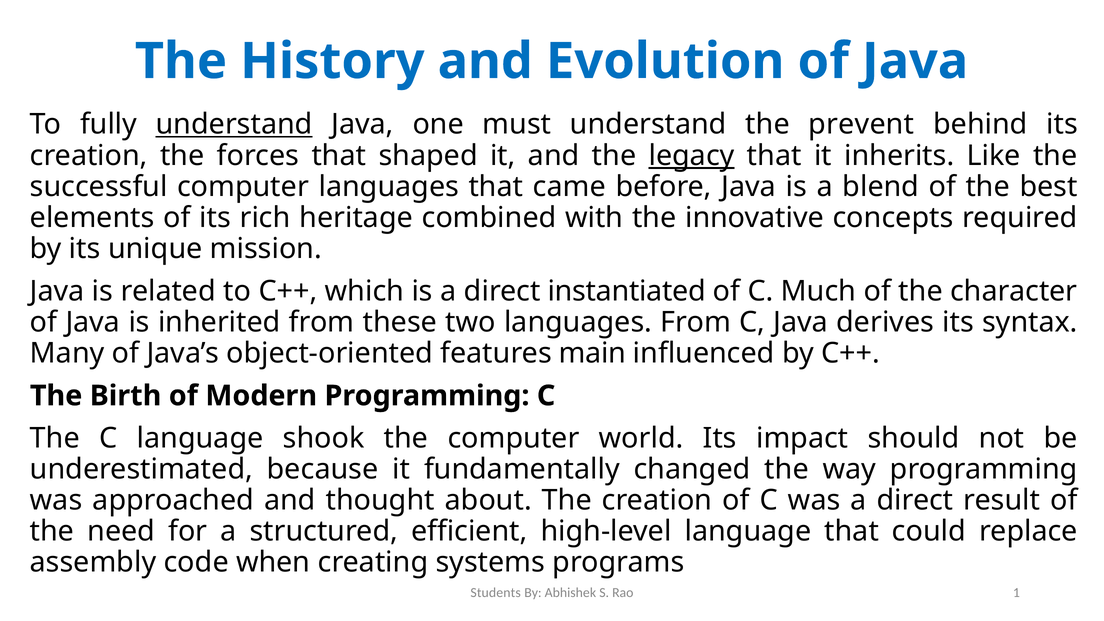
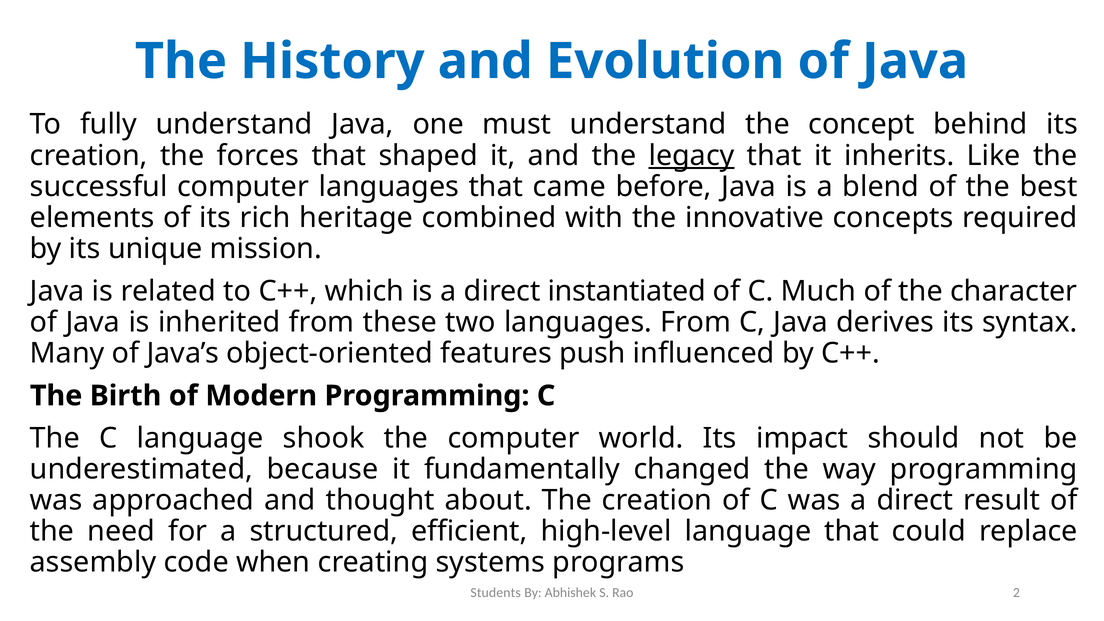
understand at (234, 124) underline: present -> none
prevent: prevent -> concept
main: main -> push
1: 1 -> 2
